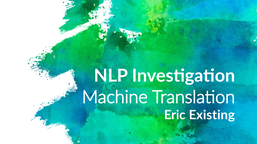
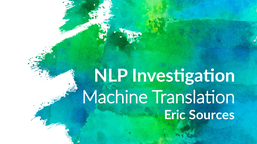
Existing: Existing -> Sources
